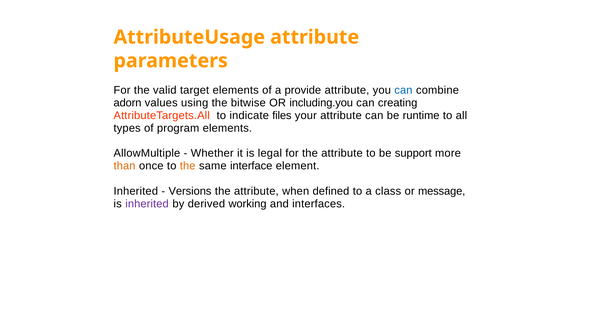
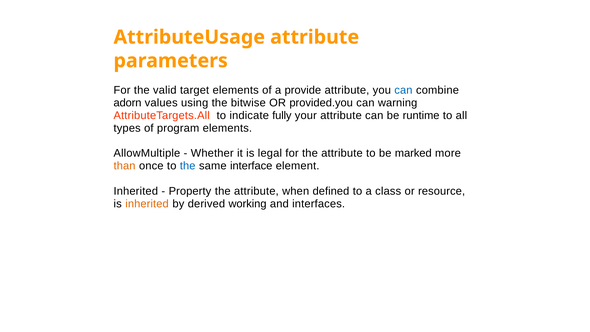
including.you: including.you -> provided.you
creating: creating -> warning
files: files -> fully
support: support -> marked
the at (188, 166) colour: orange -> blue
Versions: Versions -> Property
message: message -> resource
inherited at (147, 204) colour: purple -> orange
